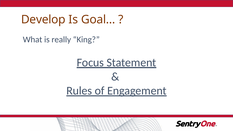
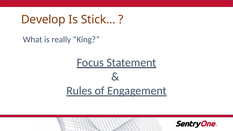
Goal…: Goal… -> Stick…
